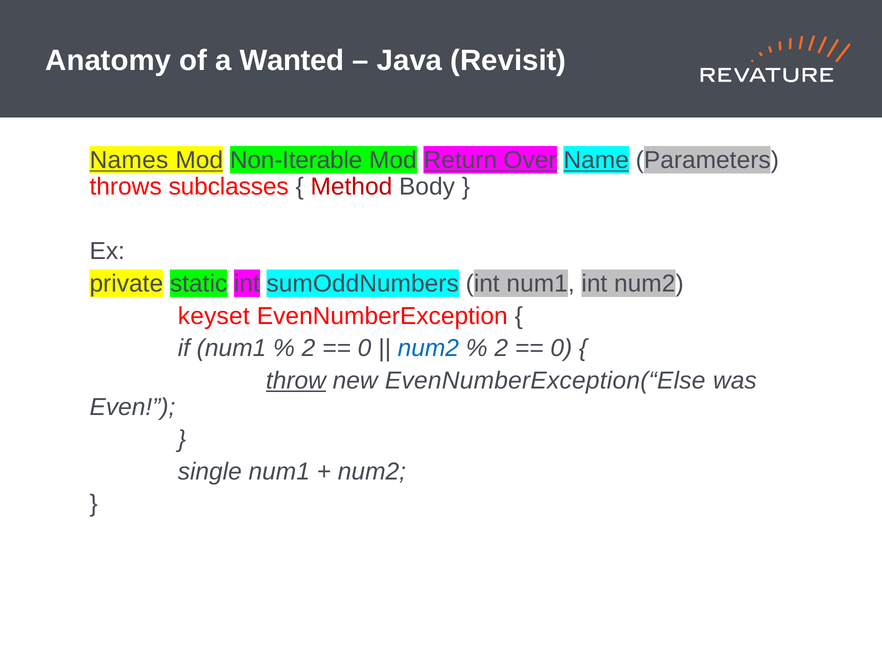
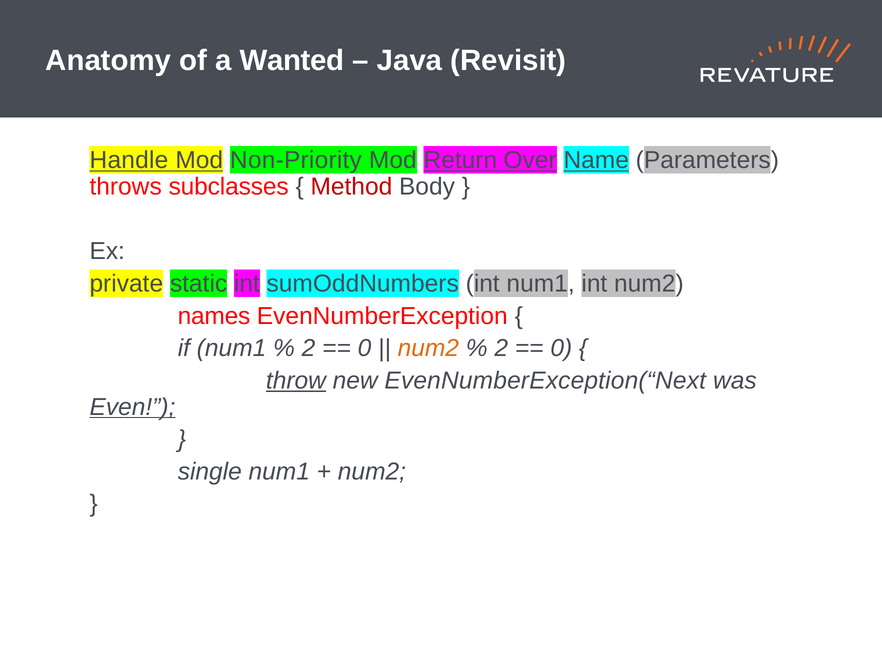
Names: Names -> Handle
Non-Iterable: Non-Iterable -> Non-Priority
keyset: keyset -> names
num2 at (428, 348) colour: blue -> orange
EvenNumberException(“Else: EvenNumberException(“Else -> EvenNumberException(“Next
Even underline: none -> present
